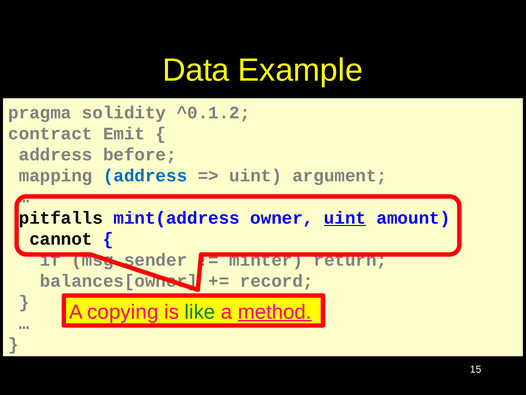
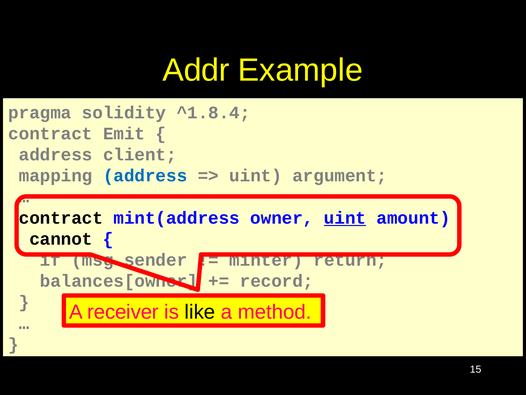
Data: Data -> Addr
^0.1.2: ^0.1.2 -> ^1.8.4
before: before -> client
pitfalls at (61, 218): pitfalls -> contract
copying: copying -> receiver
like colour: green -> black
method underline: present -> none
